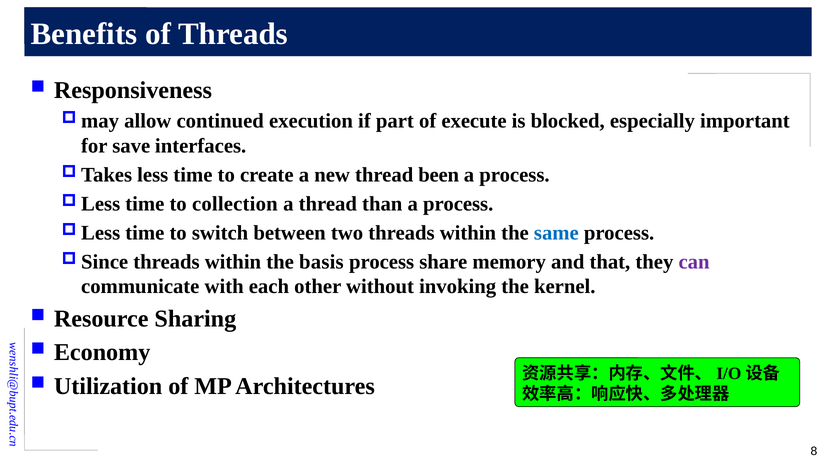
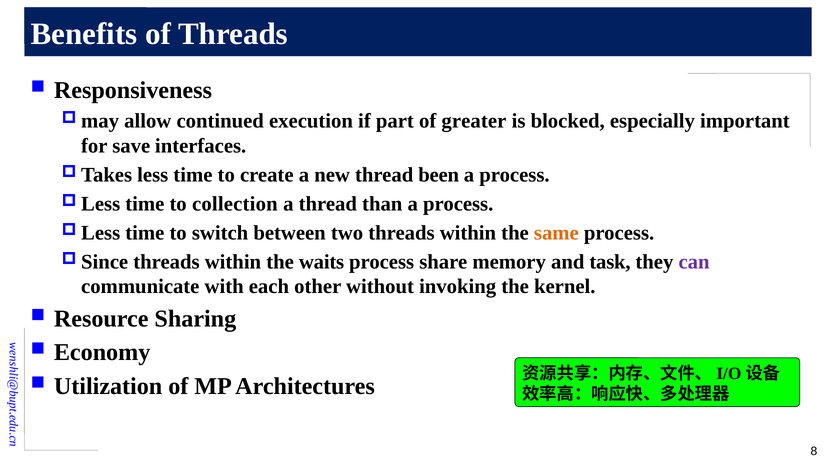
execute: execute -> greater
same colour: blue -> orange
basis: basis -> waits
that: that -> task
